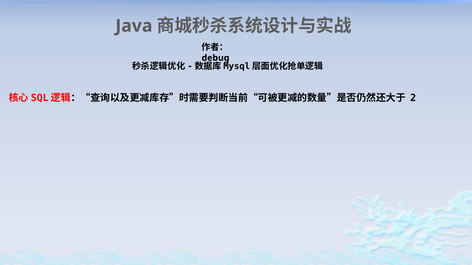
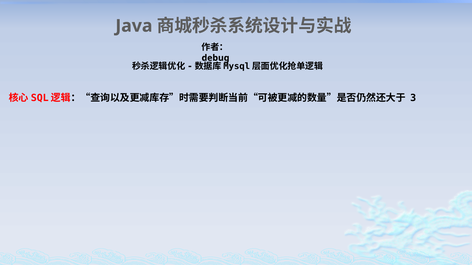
2: 2 -> 3
